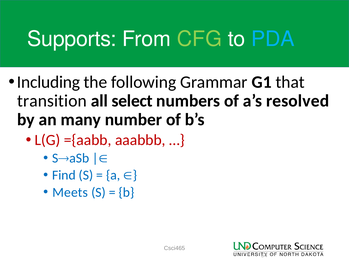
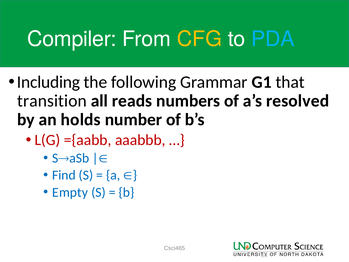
Supports: Supports -> Compiler
CFG colour: light green -> yellow
select: select -> reads
many: many -> holds
Meets: Meets -> Empty
